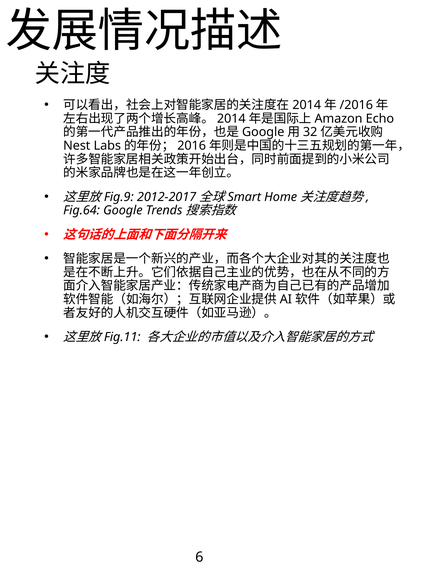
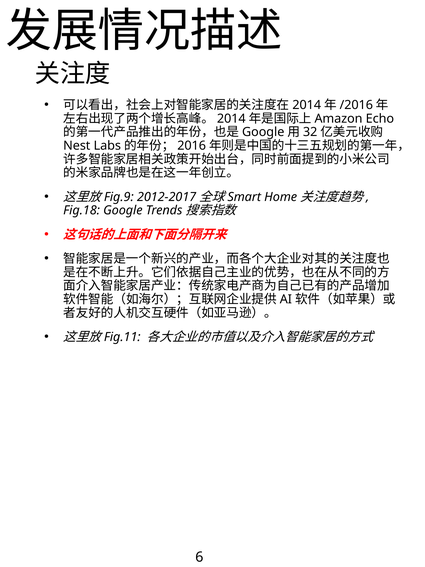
Fig.64: Fig.64 -> Fig.18
